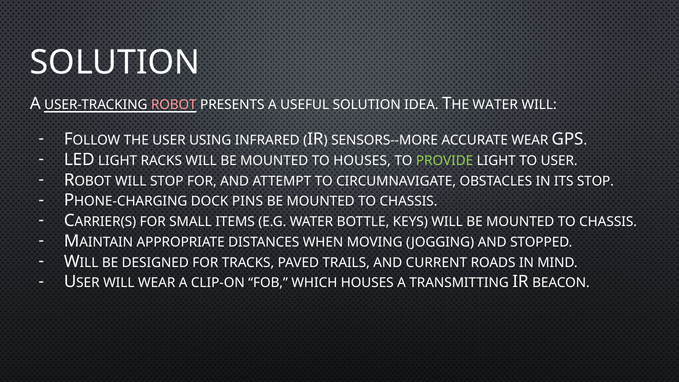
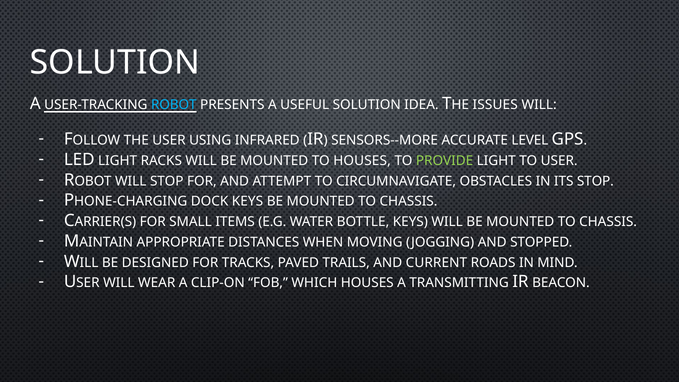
ROBOT colour: pink -> light blue
WATER at (495, 105): WATER -> ISSUES
ACCURATE WEAR: WEAR -> LEVEL
DOCK PINS: PINS -> KEYS
